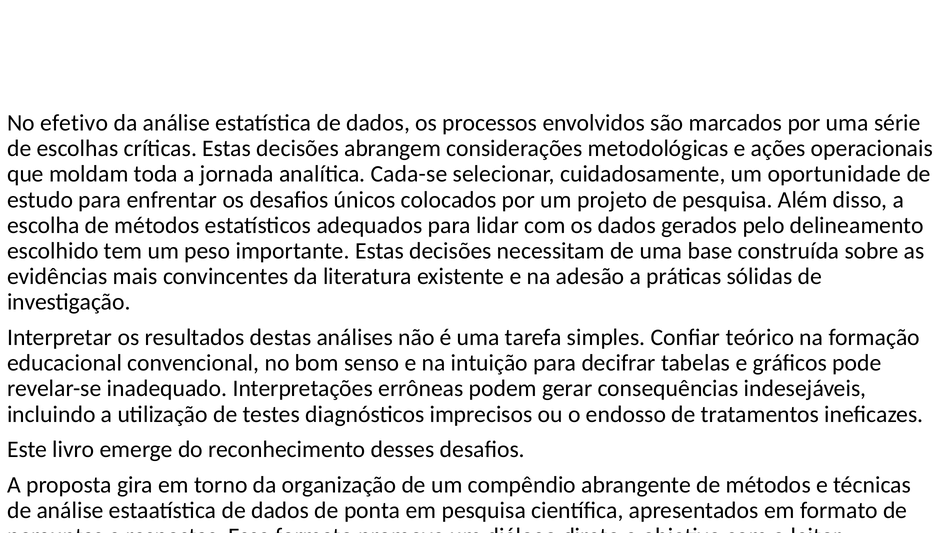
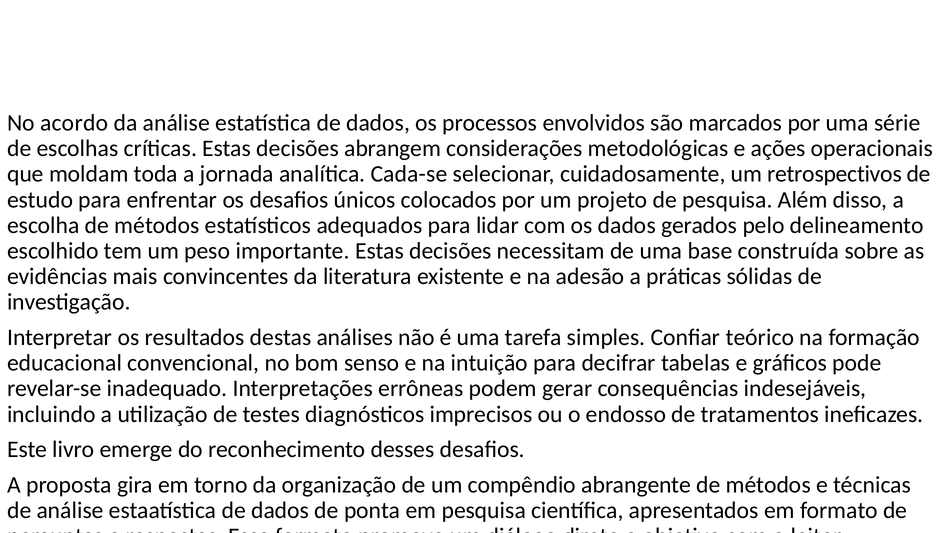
efetivo: efetivo -> acordo
um oportunidade: oportunidade -> retrospectivos
